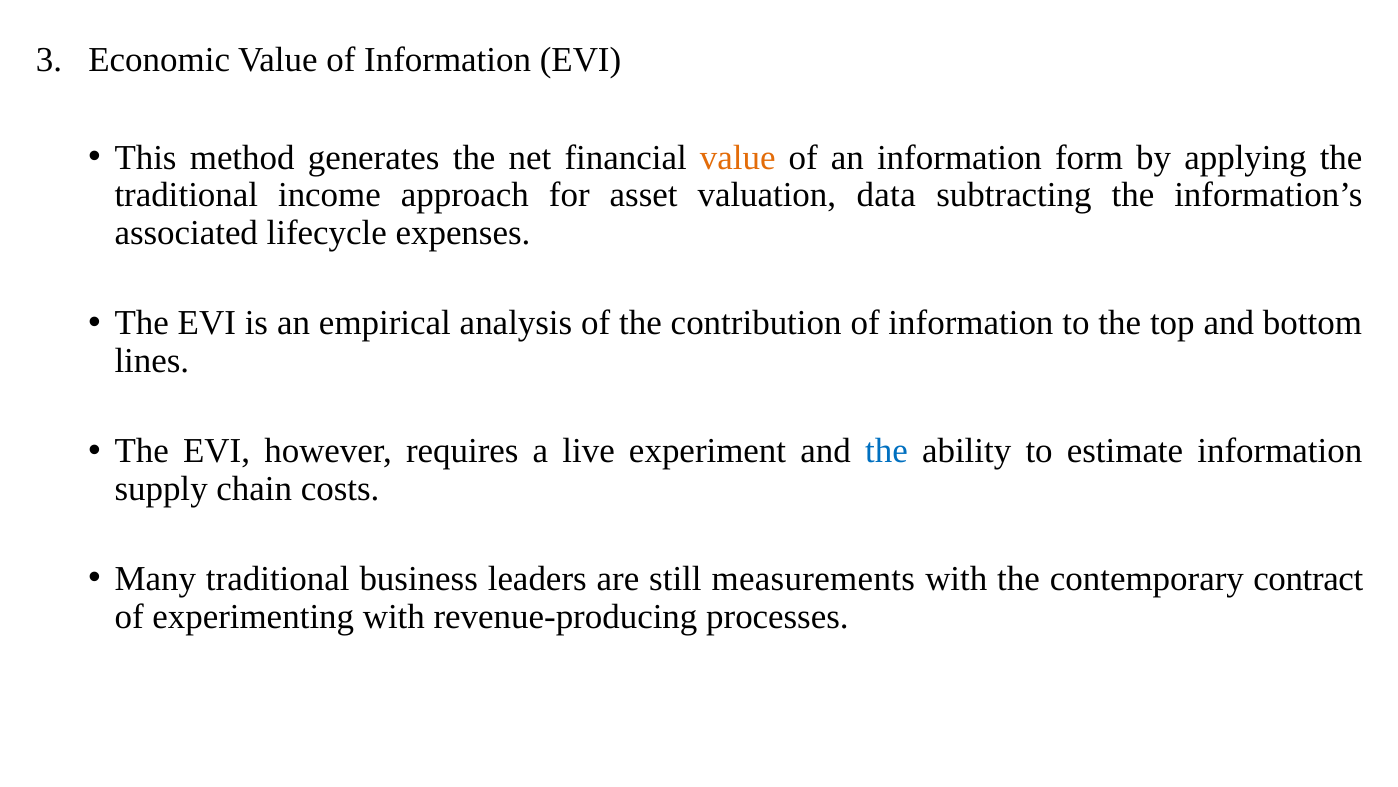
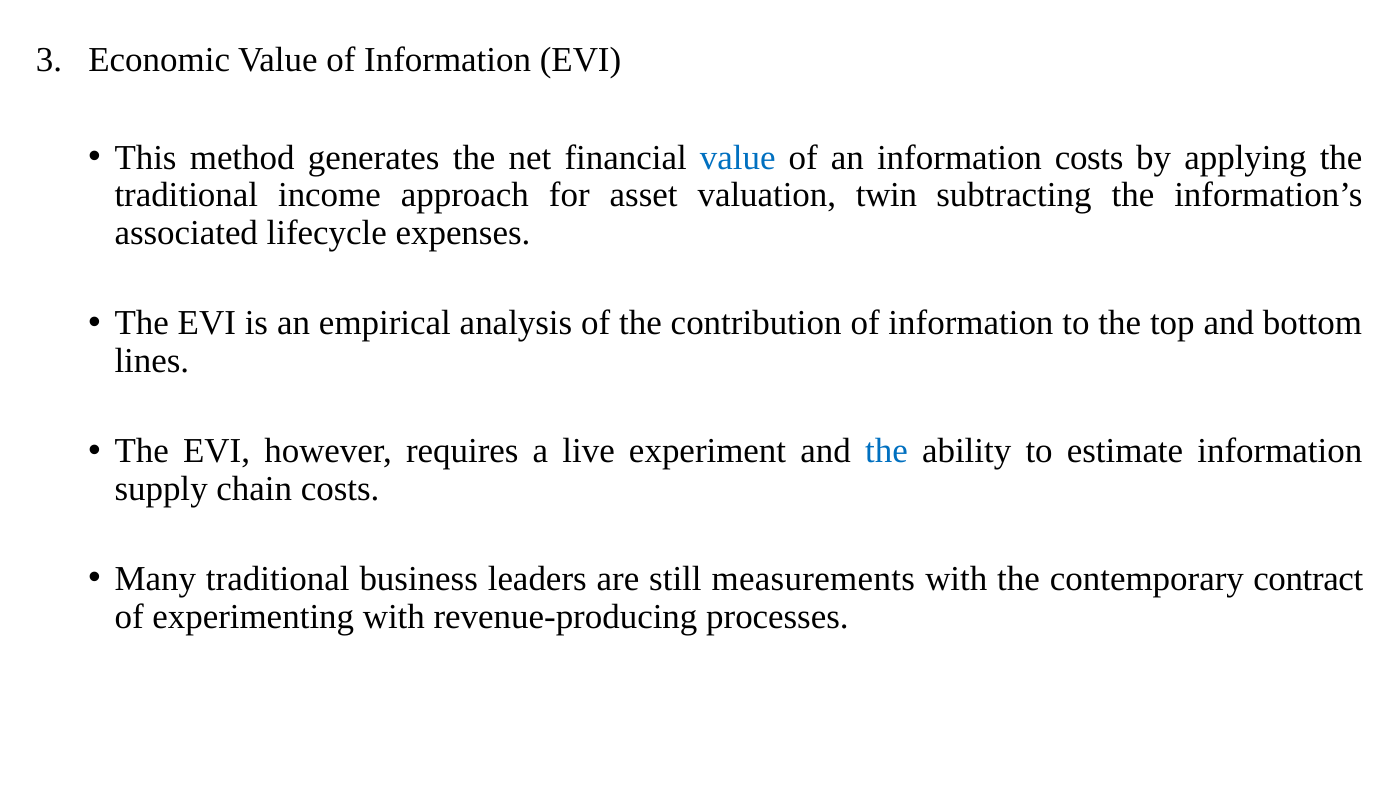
value at (738, 157) colour: orange -> blue
information form: form -> costs
data: data -> twin
